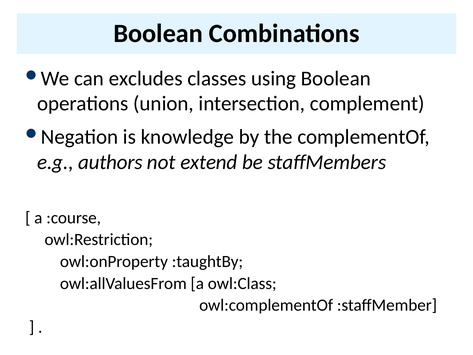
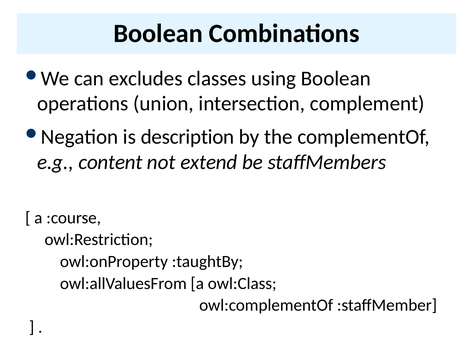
knowledge: knowledge -> description
authors: authors -> content
